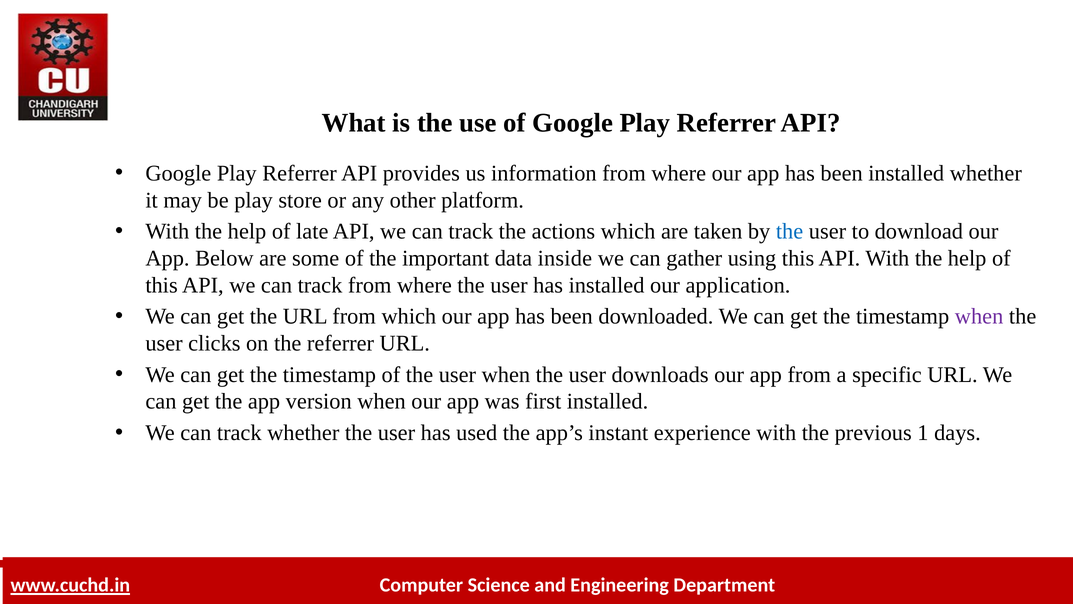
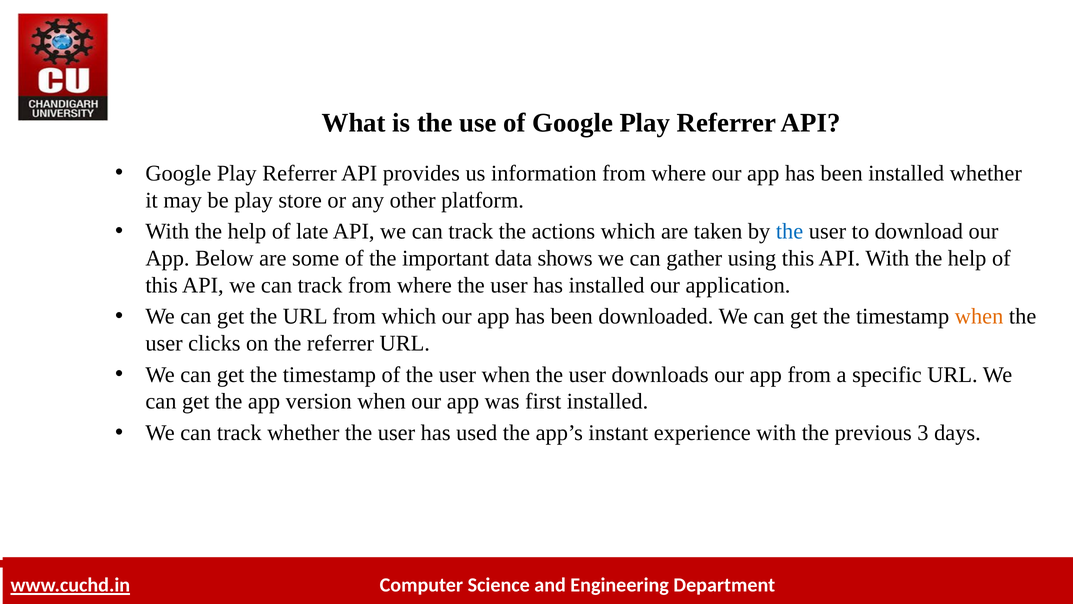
inside: inside -> shows
when at (979, 316) colour: purple -> orange
1: 1 -> 3
